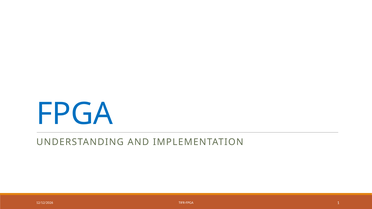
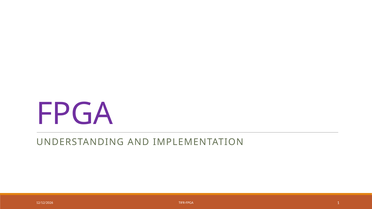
FPGA colour: blue -> purple
